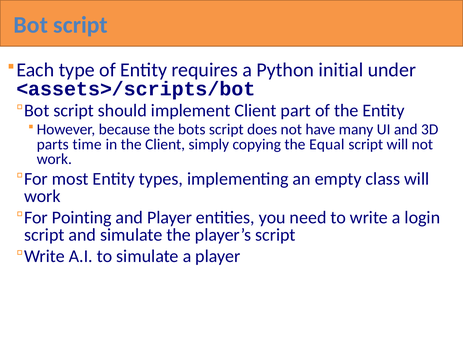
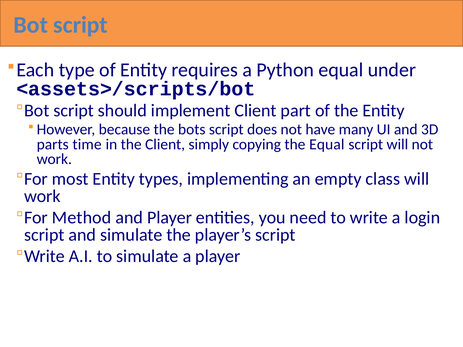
Python initial: initial -> equal
Pointing: Pointing -> Method
